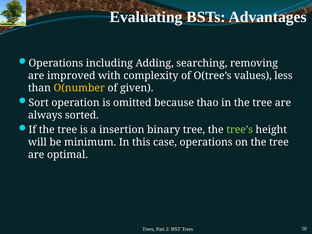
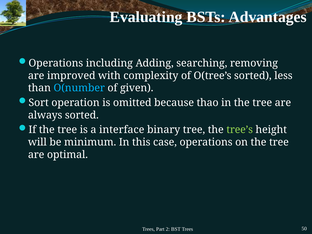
O(tree’s values: values -> sorted
O(number colour: yellow -> light blue
insertion: insertion -> interface
